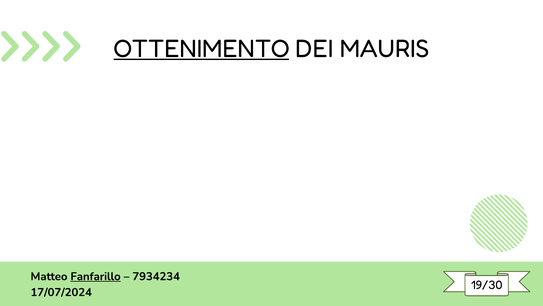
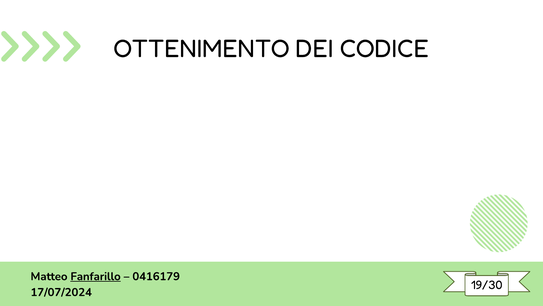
OTTENIMENTO underline: present -> none
MAURIS: MAURIS -> CODICE
7934234: 7934234 -> 0416179
